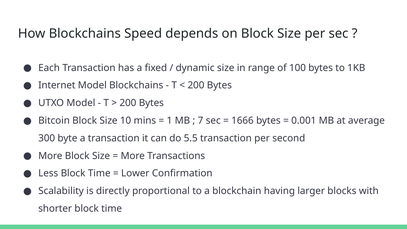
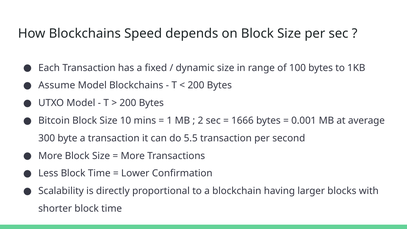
Internet: Internet -> Assume
7: 7 -> 2
